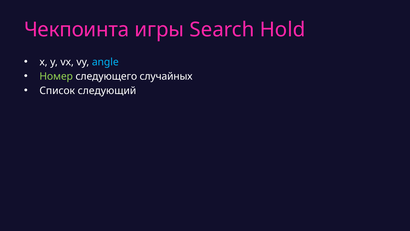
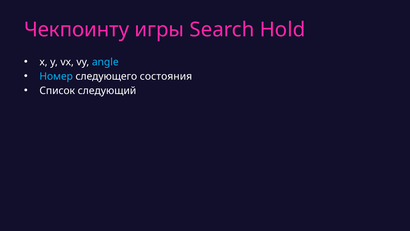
Чекпоинта: Чекпоинта -> Чекпоинту
Номер colour: light green -> light blue
случайных: случайных -> состояния
